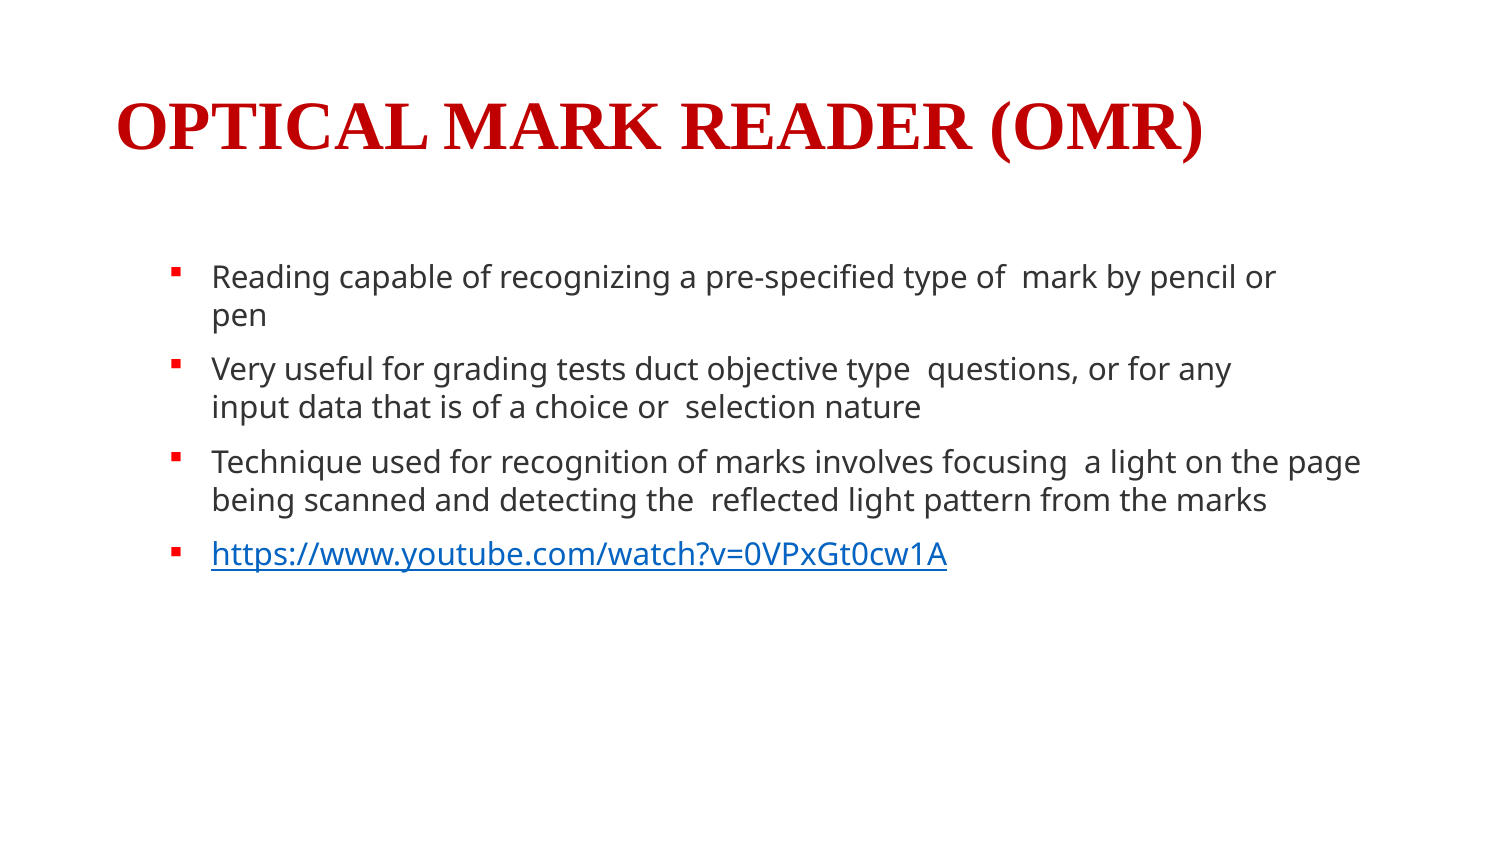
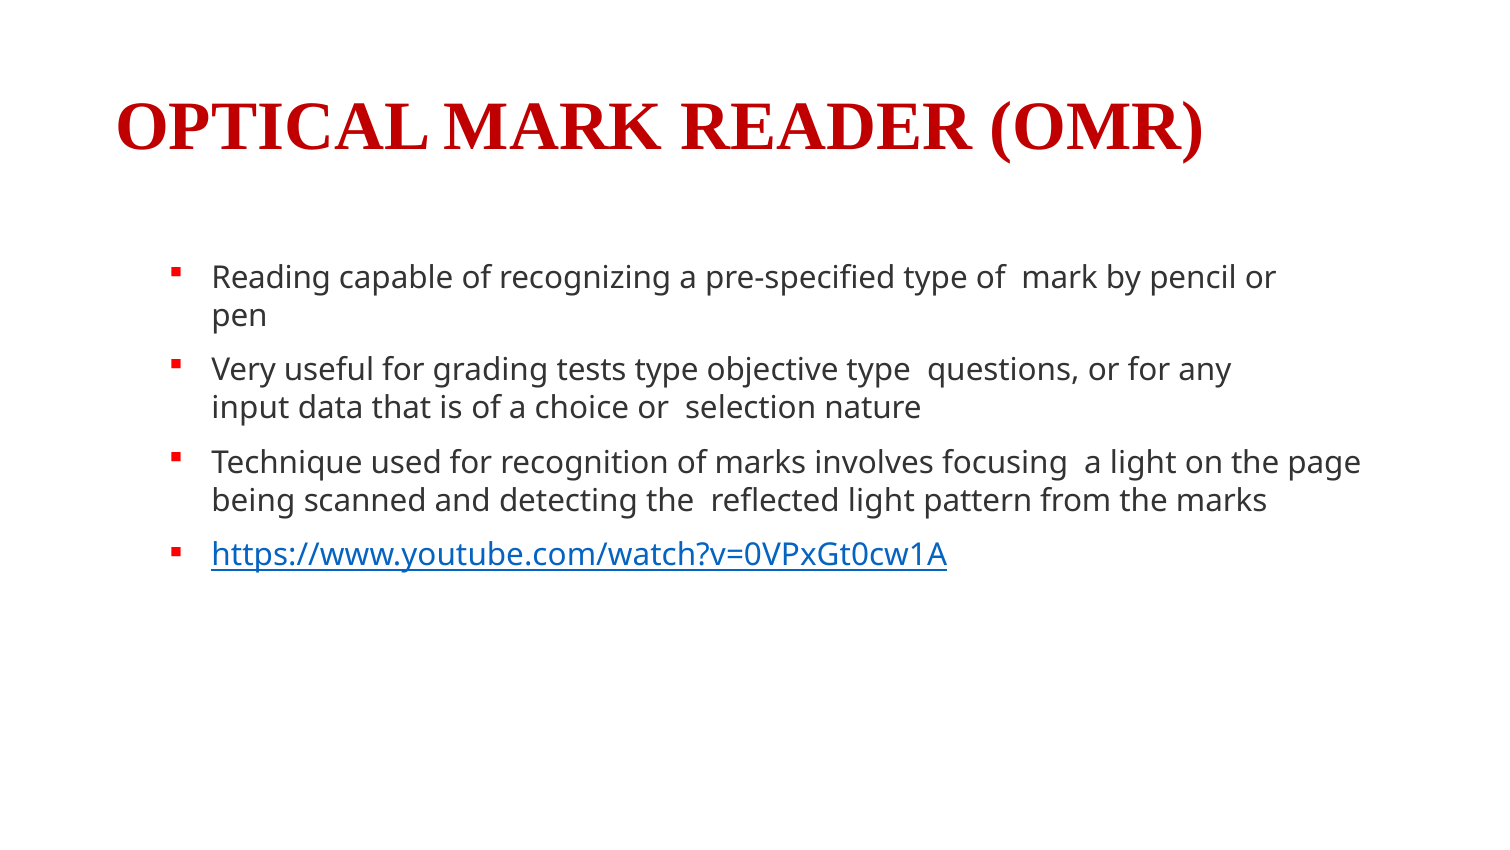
tests duct: duct -> type
